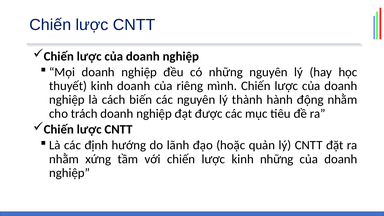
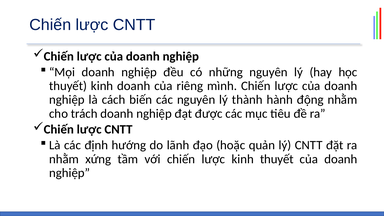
kinh những: những -> thuyết
